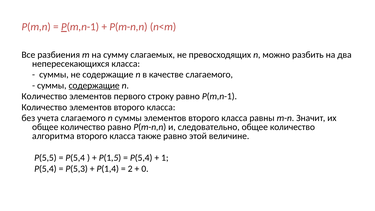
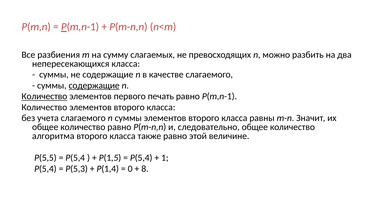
Количество at (44, 96) underline: none -> present
строку: строку -> печать
2: 2 -> 0
0: 0 -> 8
